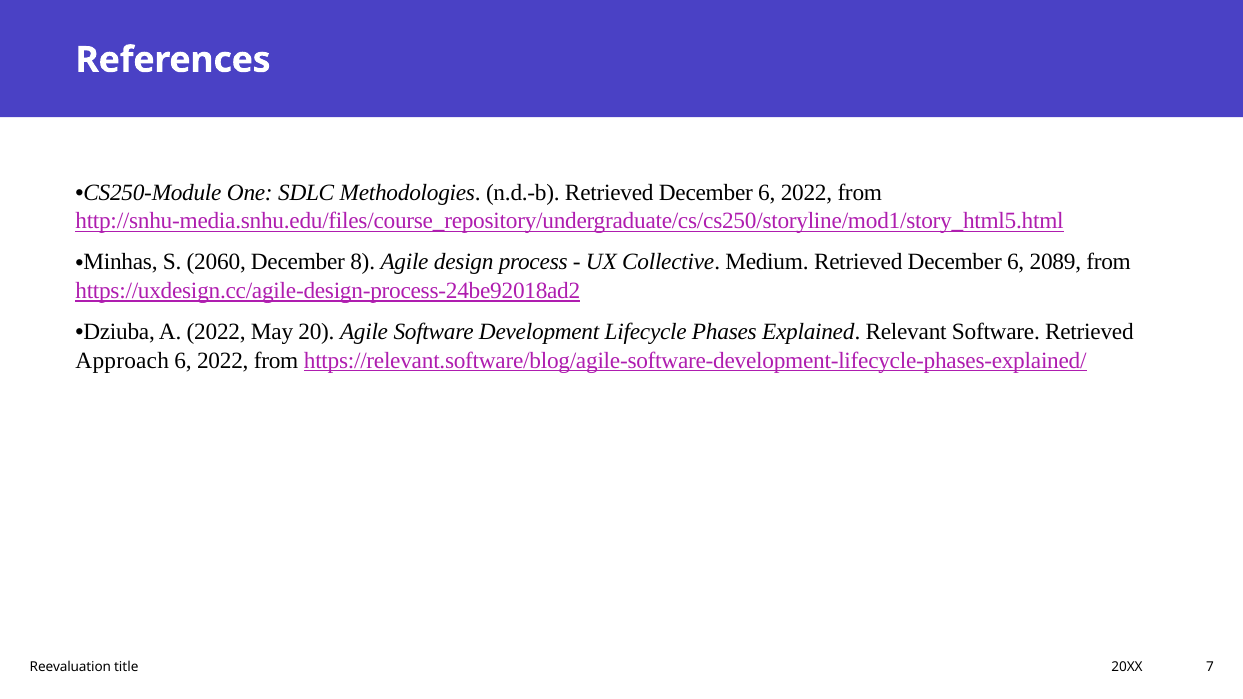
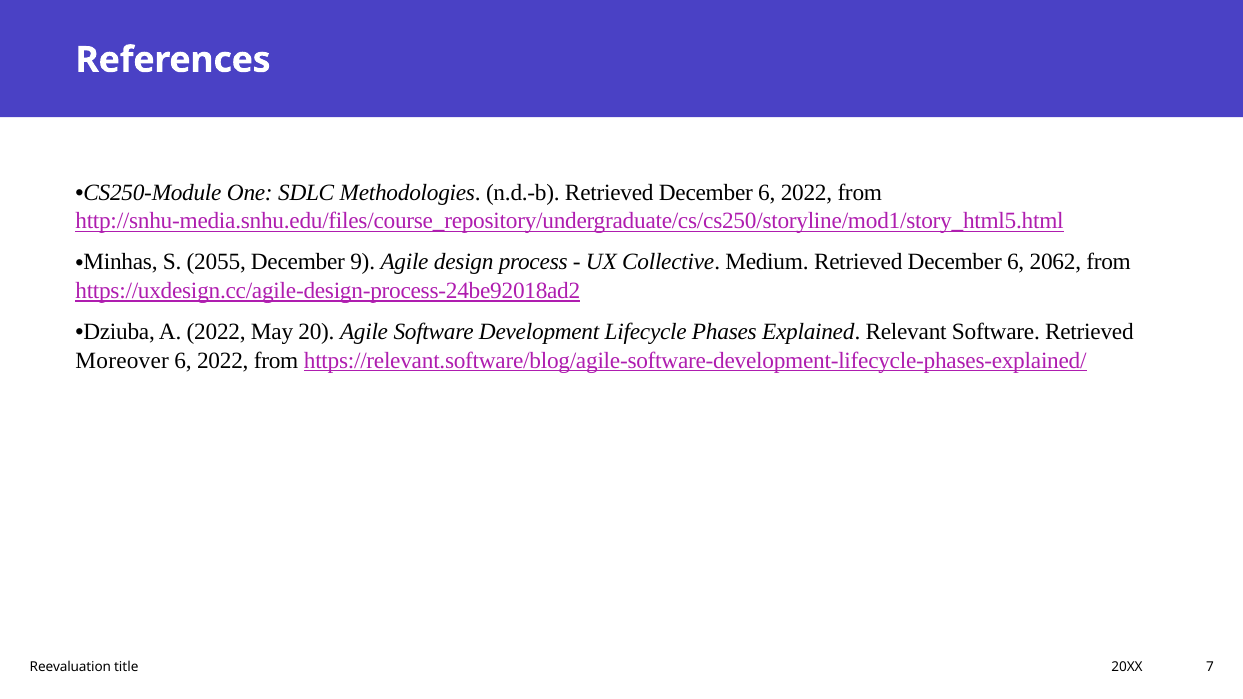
2060: 2060 -> 2055
8: 8 -> 9
2089: 2089 -> 2062
Approach: Approach -> Moreover
